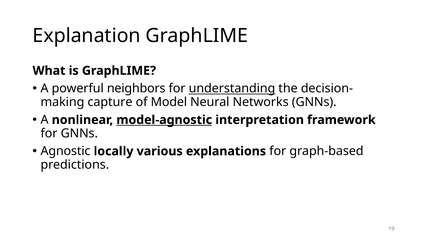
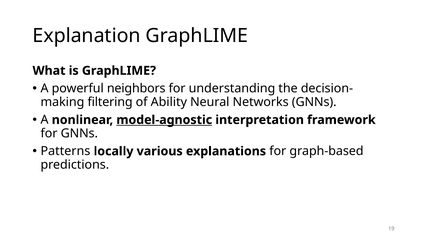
understanding underline: present -> none
capture: capture -> filtering
Model: Model -> Ability
Agnostic: Agnostic -> Patterns
